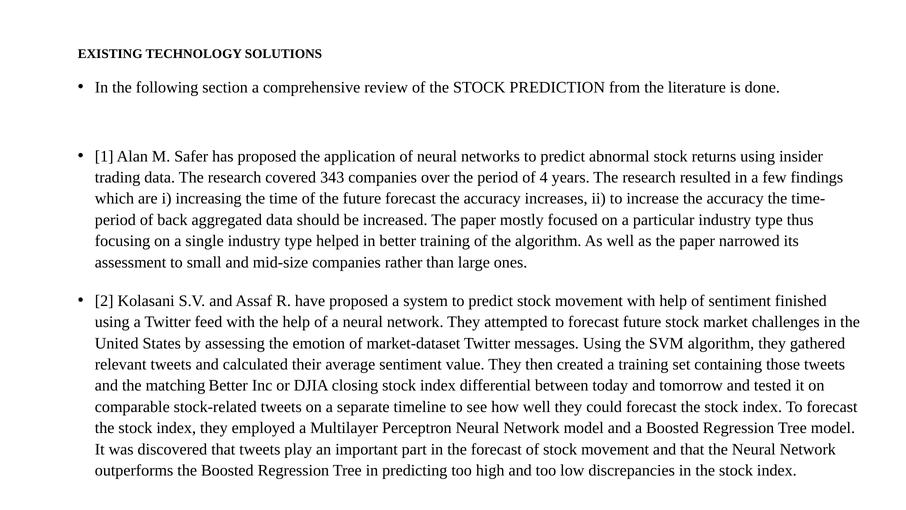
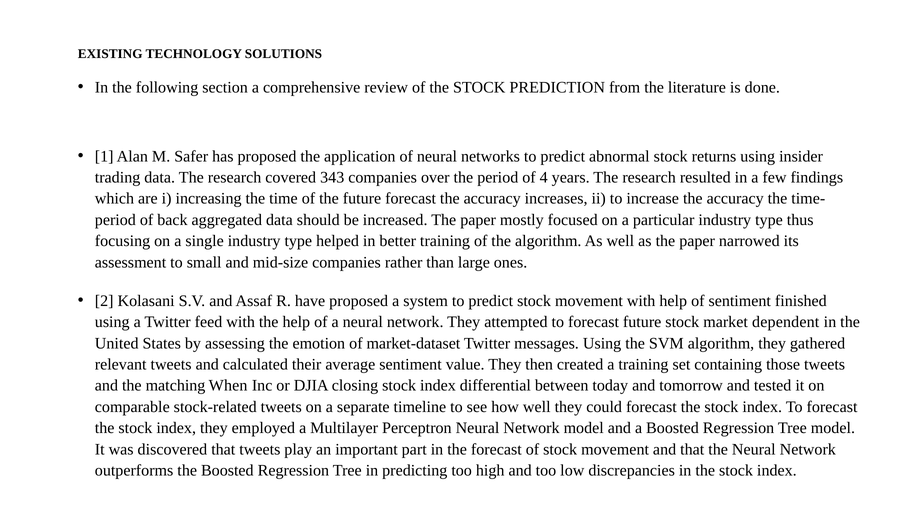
challenges: challenges -> dependent
matching Better: Better -> When
